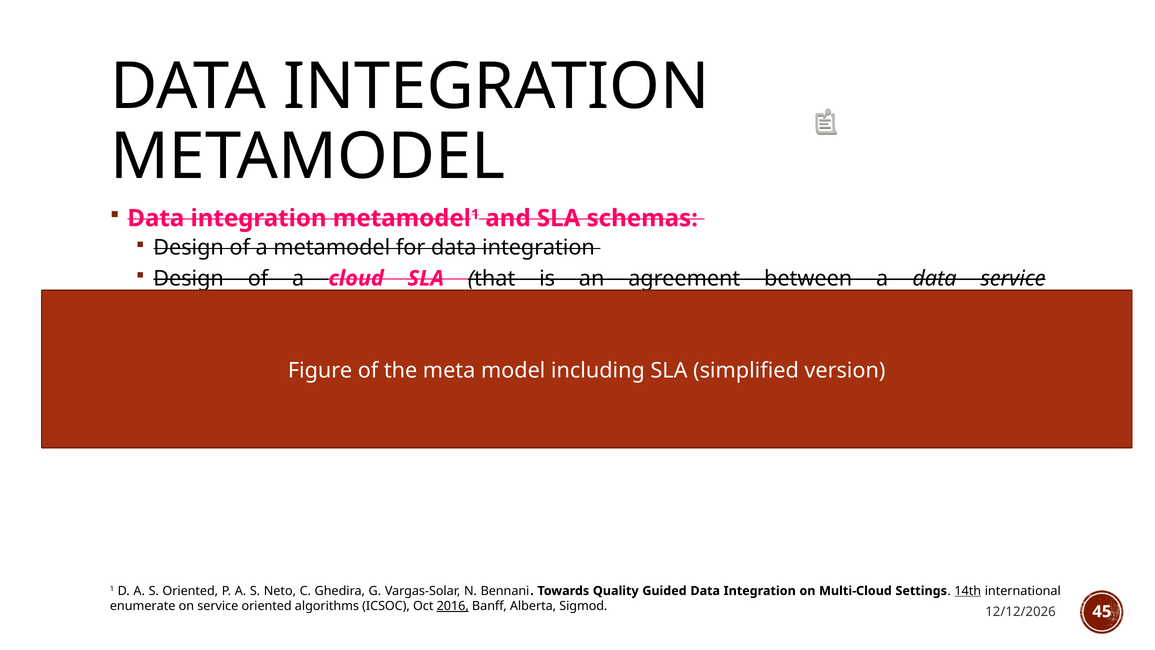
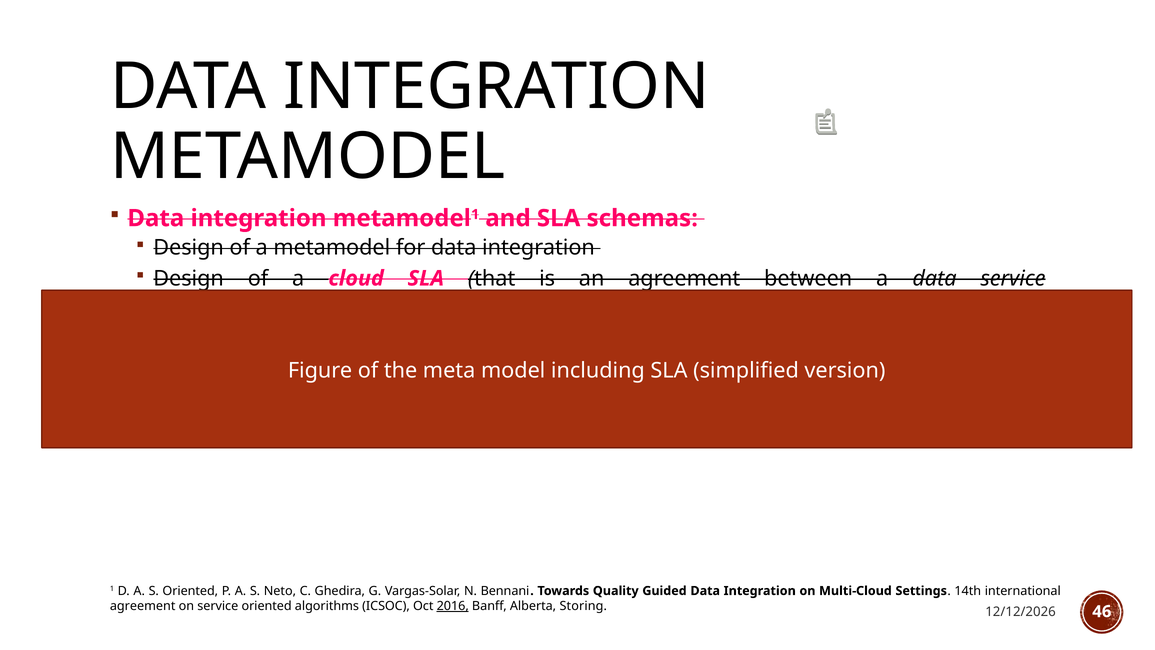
14th underline: present -> none
enumerate at (143, 606): enumerate -> agreement
Sigmod: Sigmod -> Storing
45: 45 -> 46
